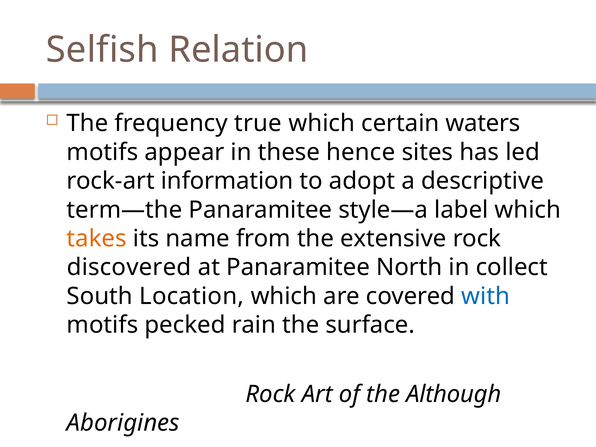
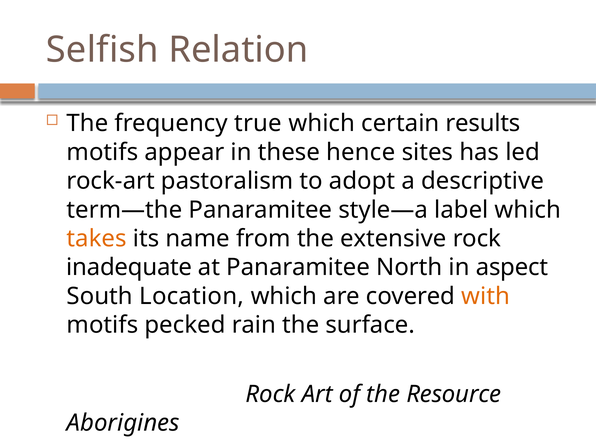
waters: waters -> results
information: information -> pastoralism
discovered: discovered -> inadequate
collect: collect -> aspect
with colour: blue -> orange
Although: Although -> Resource
